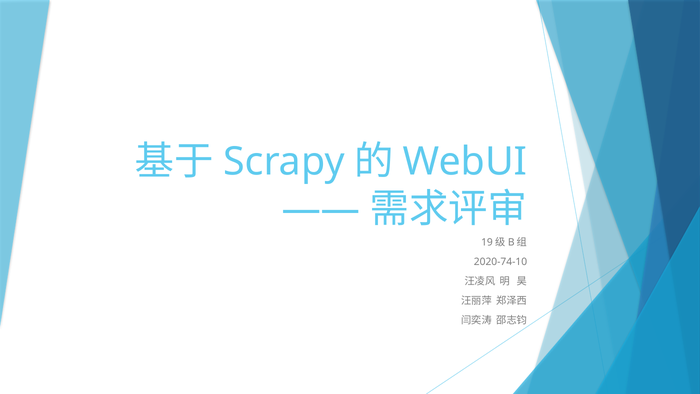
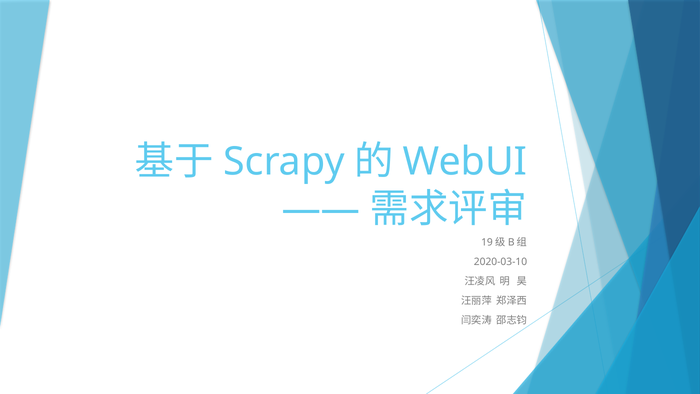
2020-74-10: 2020-74-10 -> 2020-03-10
